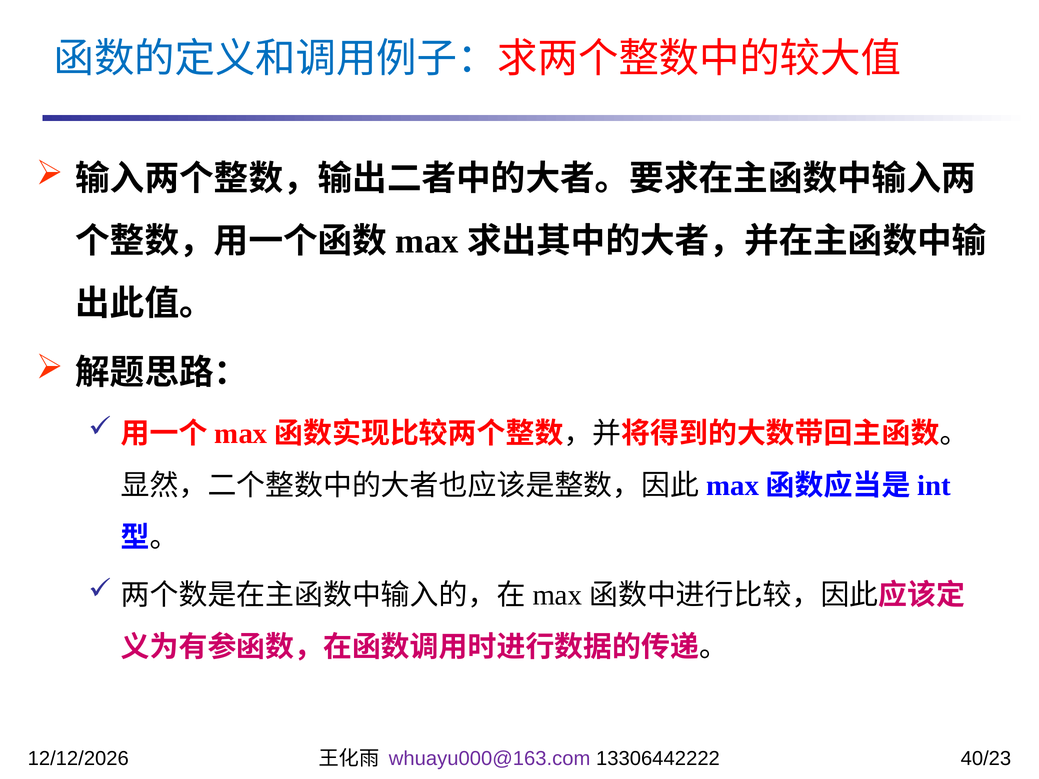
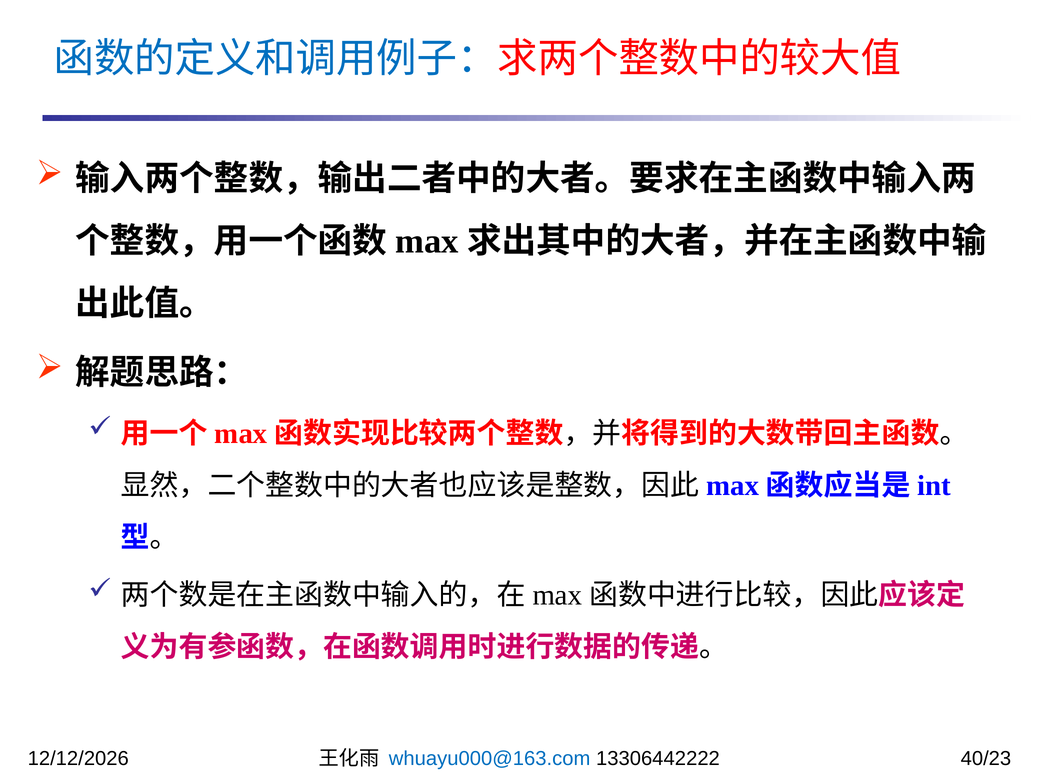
whuayu000@163.com colour: purple -> blue
